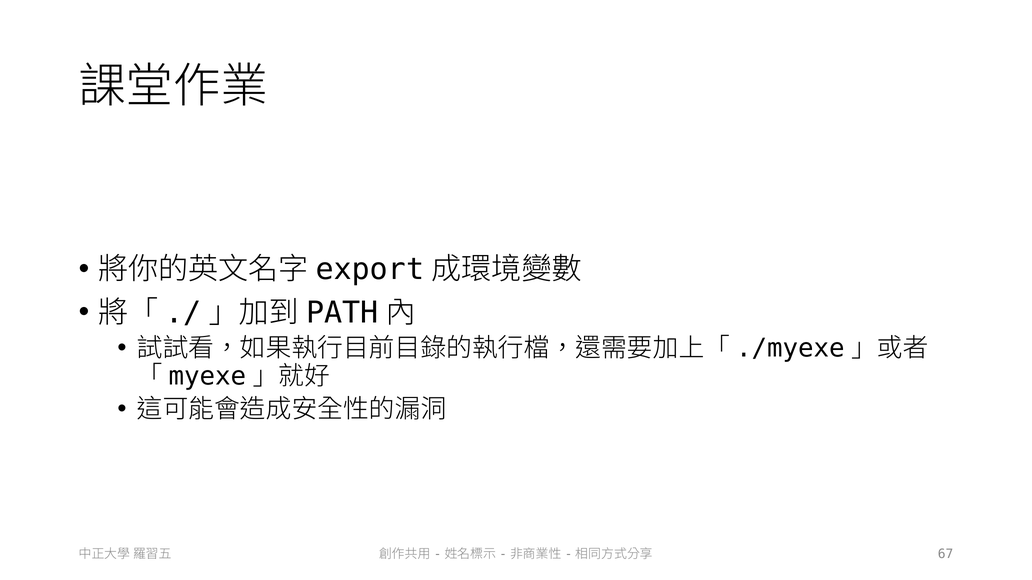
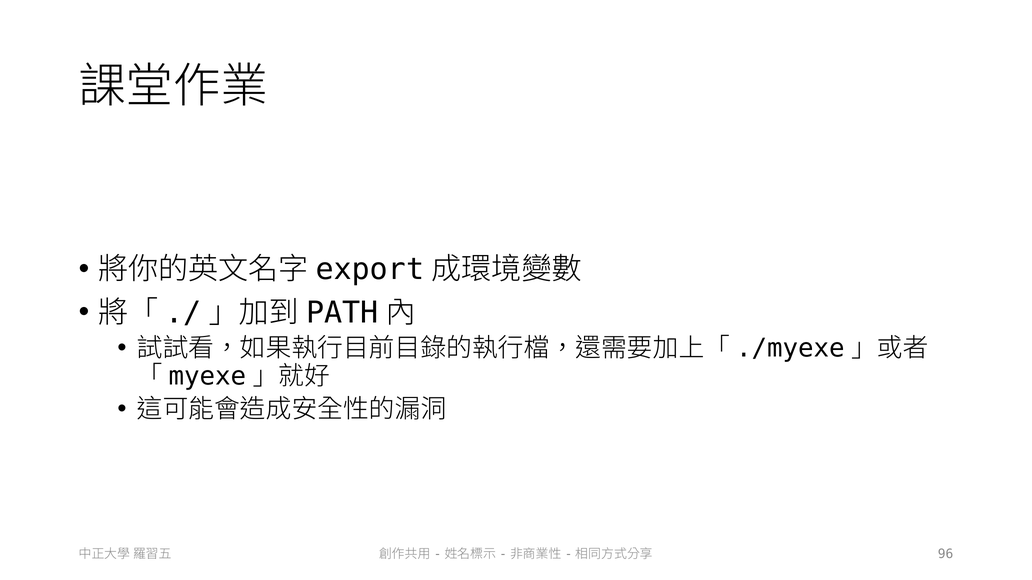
67: 67 -> 96
